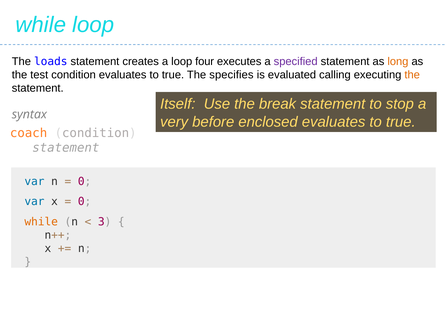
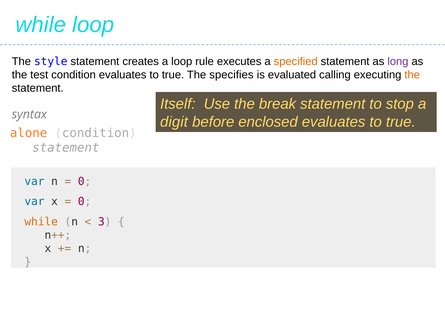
loads: loads -> style
four: four -> rule
specified colour: purple -> orange
long colour: orange -> purple
very: very -> digit
coach: coach -> alone
